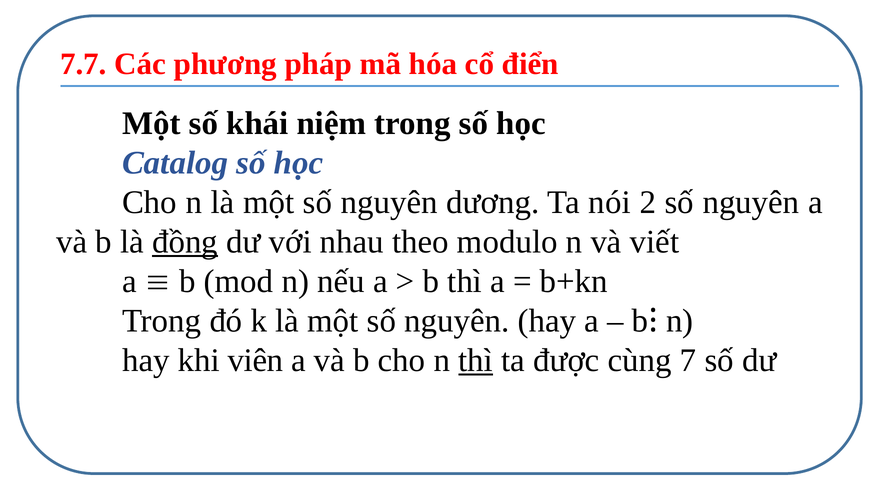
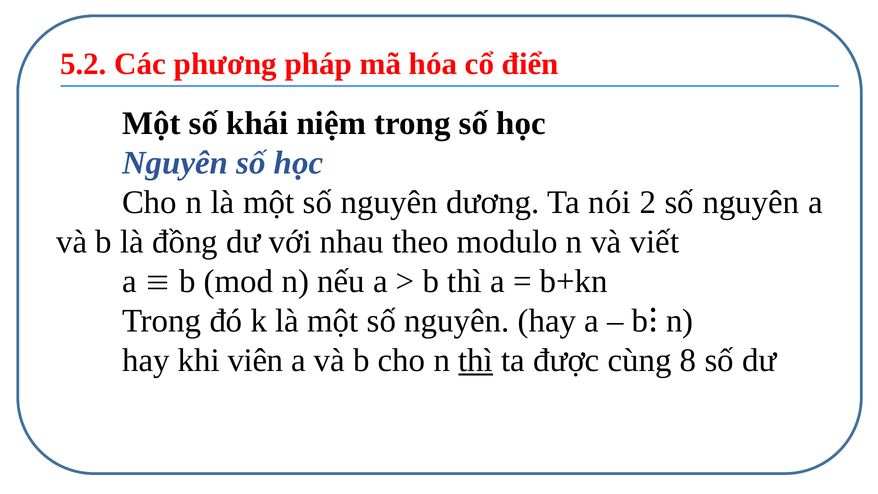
7.7: 7.7 -> 5.2
Catalog at (175, 163): Catalog -> Nguyên
đồng underline: present -> none
7: 7 -> 8
